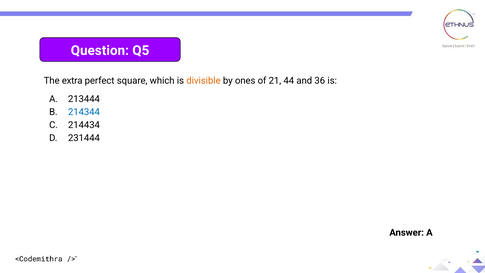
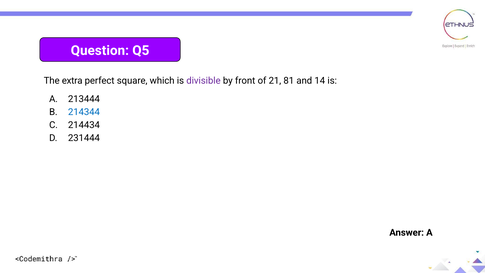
divisible colour: orange -> purple
ones: ones -> front
44: 44 -> 81
36: 36 -> 14
